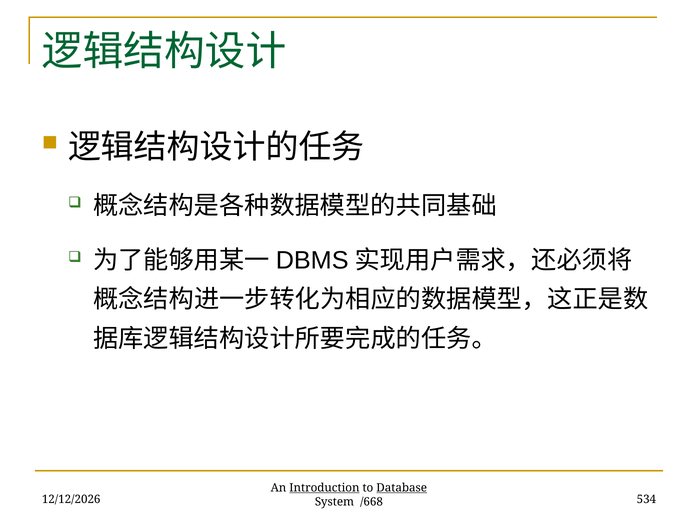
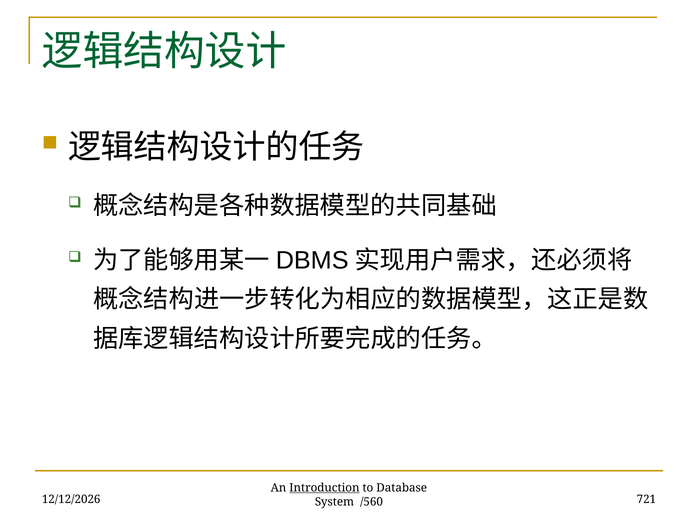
Database underline: present -> none
534: 534 -> 721
/668: /668 -> /560
